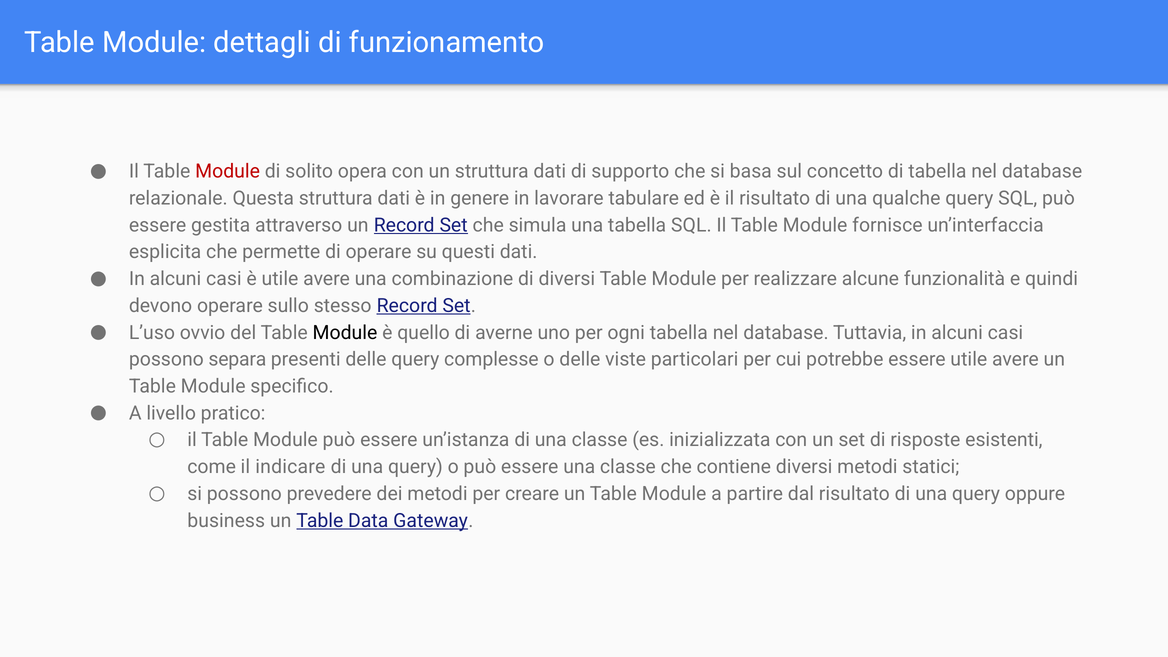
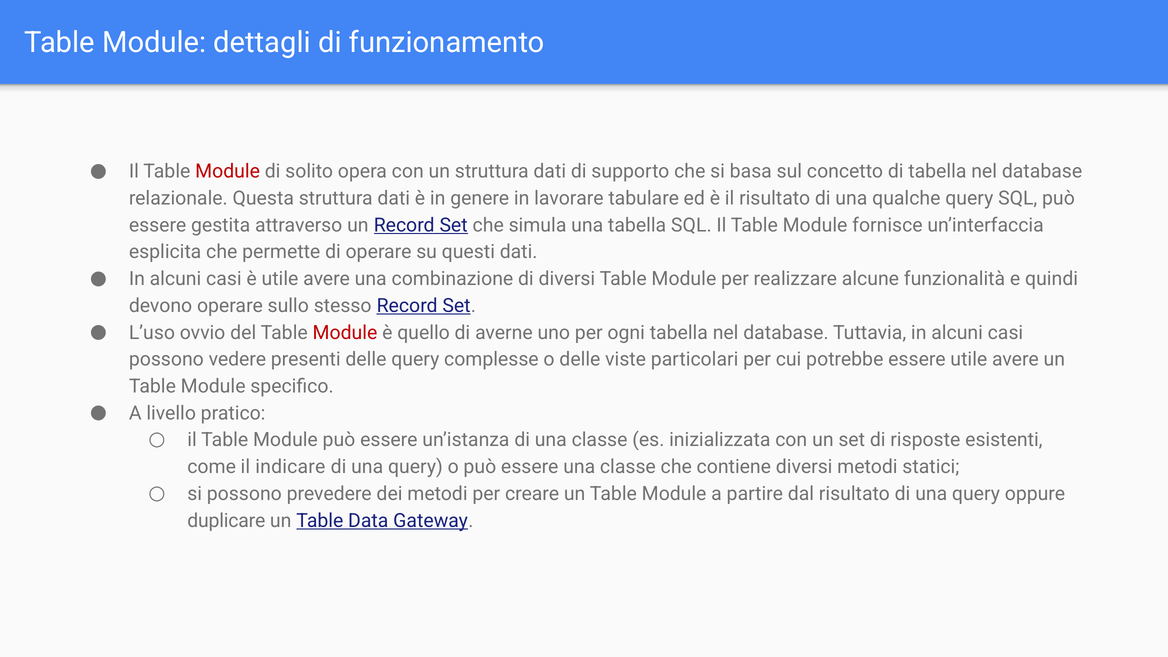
Module at (345, 333) colour: black -> red
separa: separa -> vedere
business: business -> duplicare
